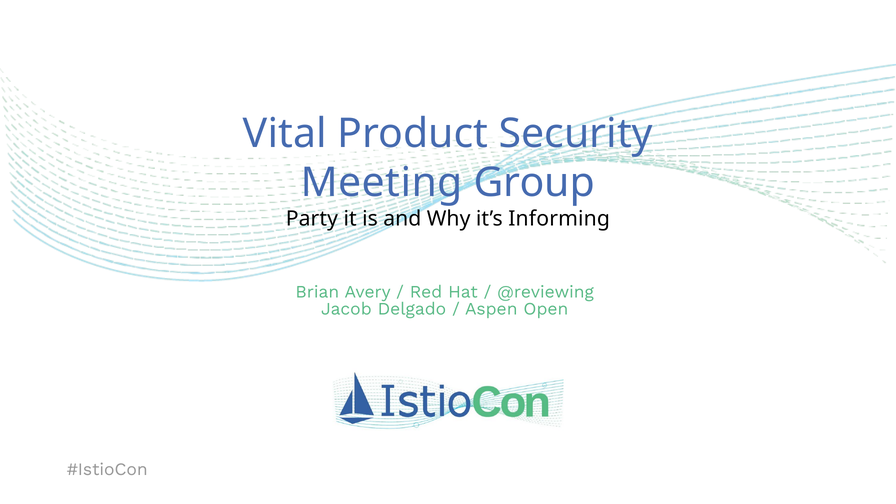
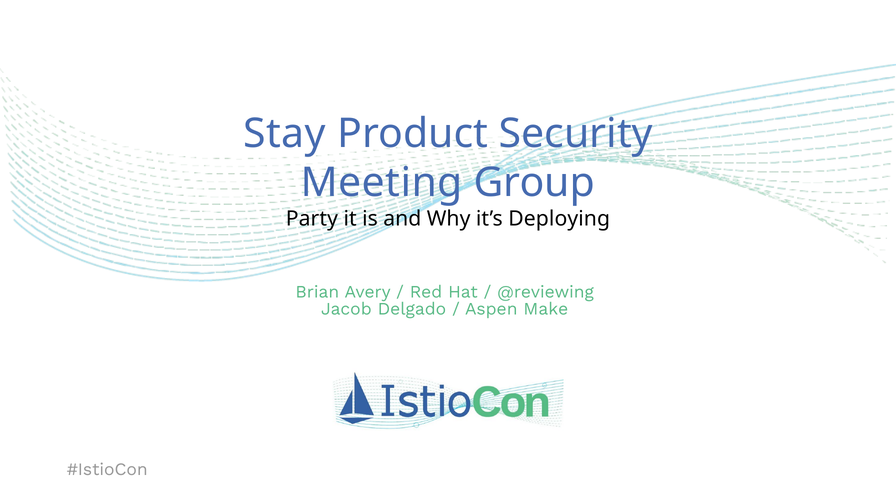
Vital: Vital -> Stay
Informing: Informing -> Deploying
Open: Open -> Make
